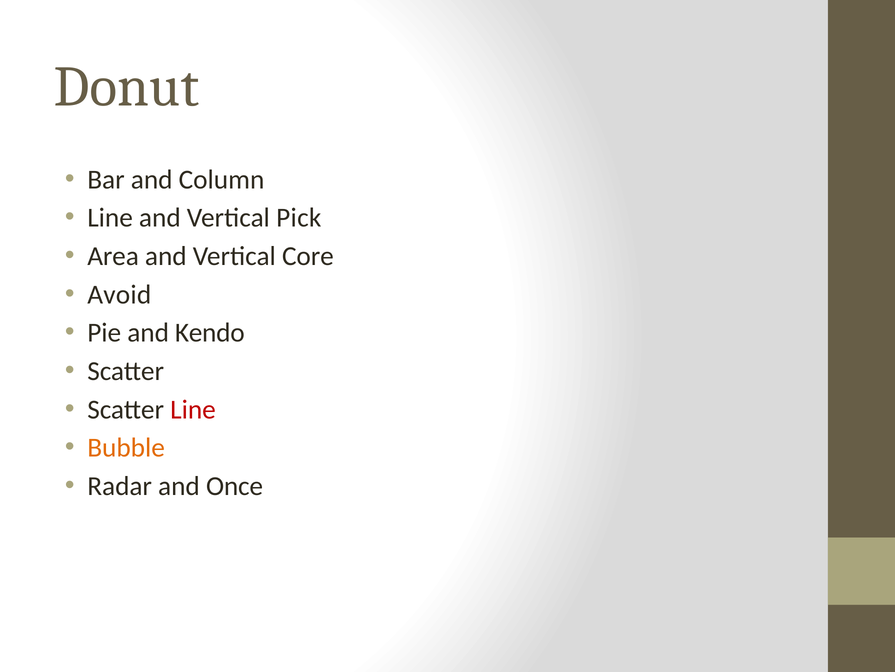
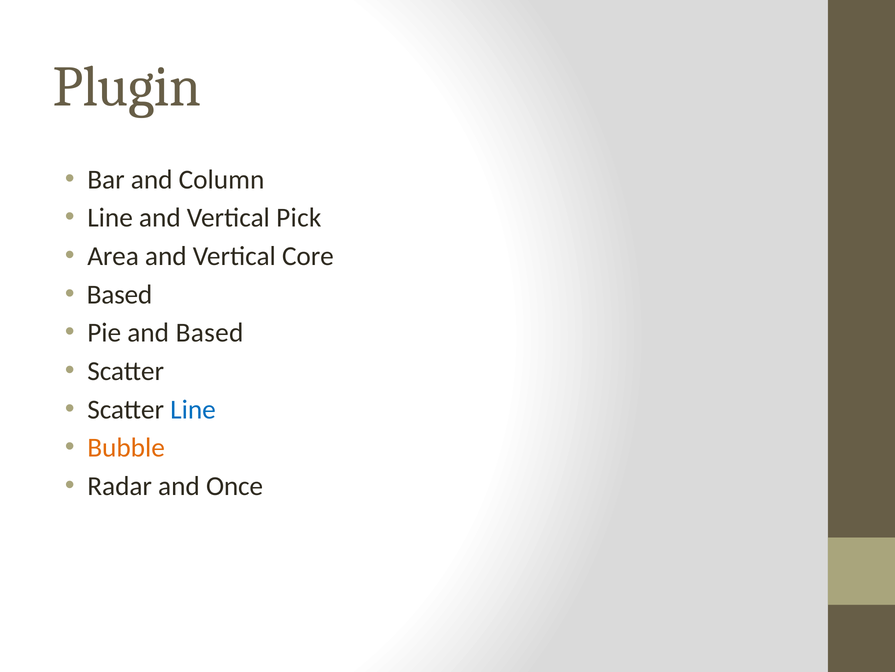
Donut: Donut -> Plugin
Avoid at (119, 294): Avoid -> Based
and Kendo: Kendo -> Based
Line at (193, 409) colour: red -> blue
